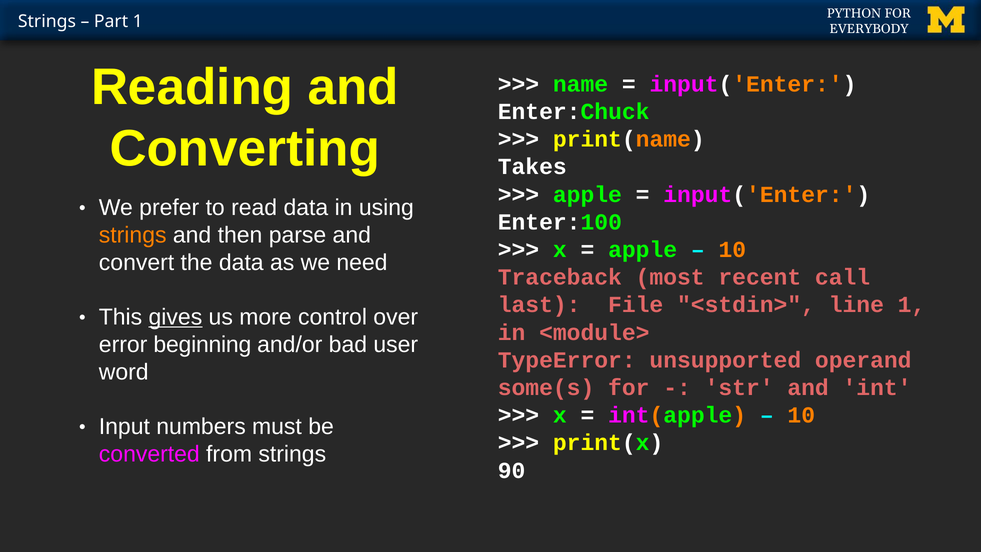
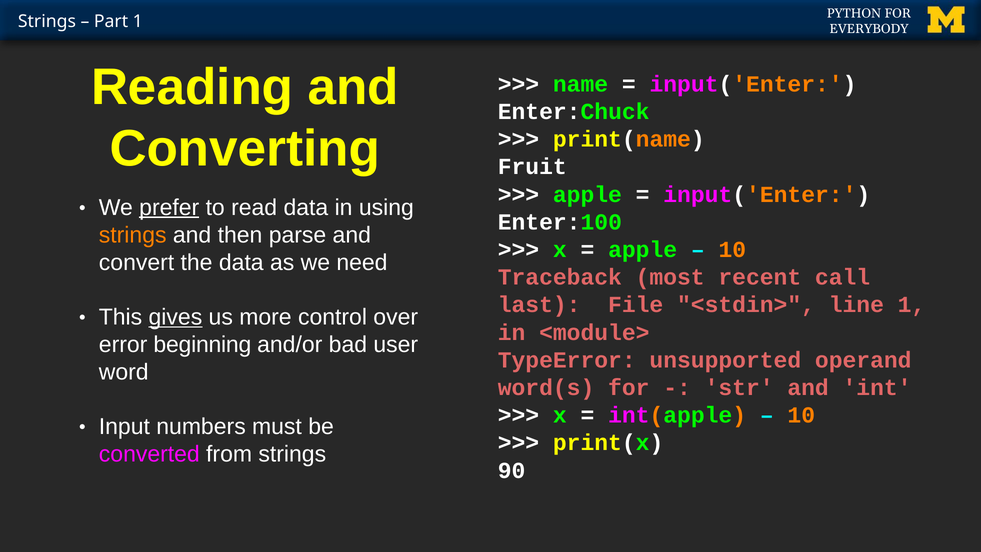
Takes: Takes -> Fruit
prefer underline: none -> present
some(s: some(s -> word(s
